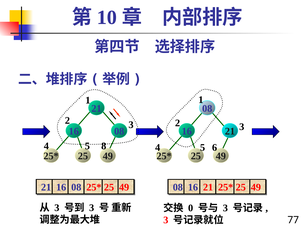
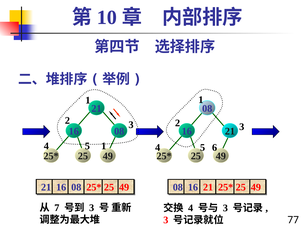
5 8: 8 -> 1
3 at (57, 207): 3 -> 7
0 at (191, 207): 0 -> 4
